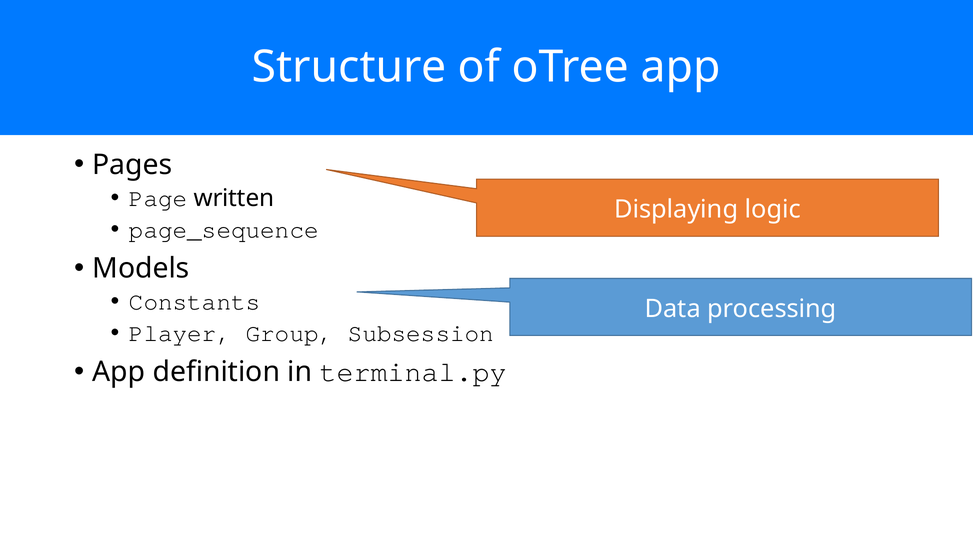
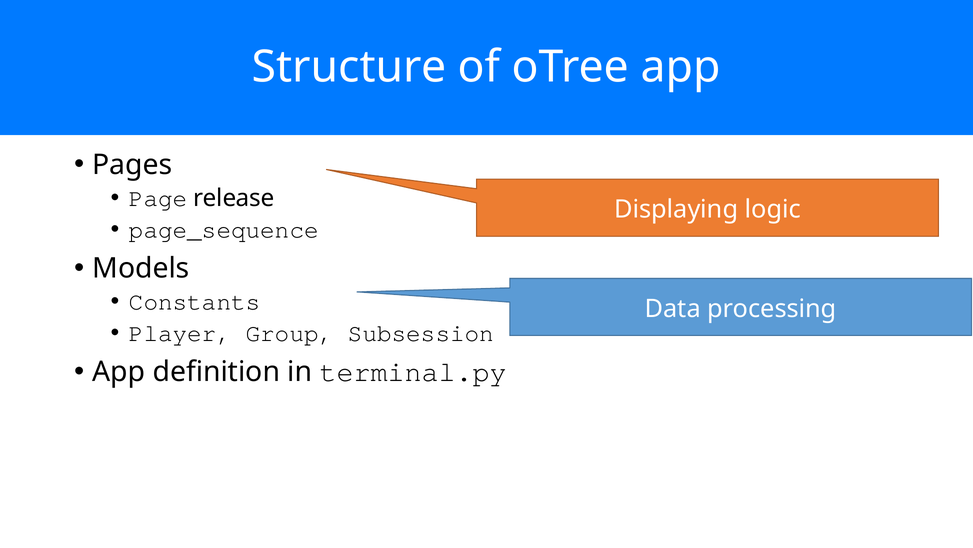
written: written -> release
